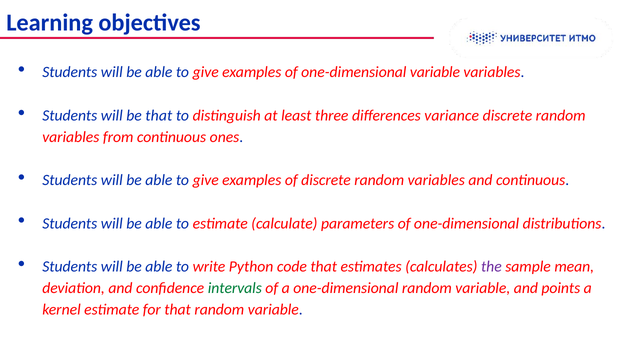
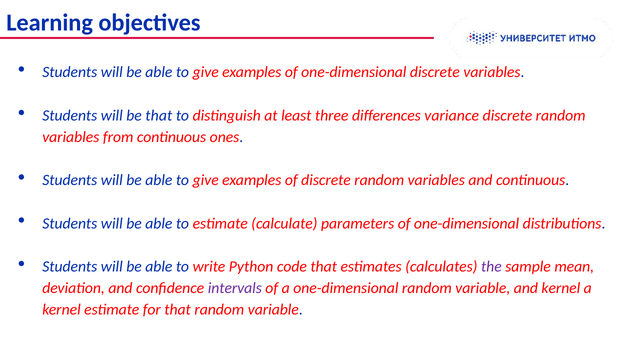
one-dimensional variable: variable -> discrete
intervals colour: green -> purple
and points: points -> kernel
